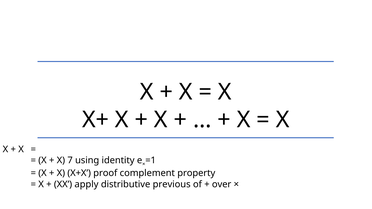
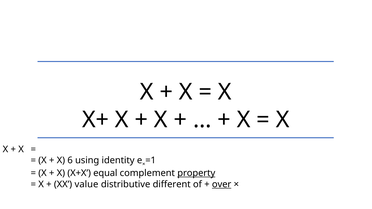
7: 7 -> 6
proof: proof -> equal
property underline: none -> present
apply: apply -> value
previous: previous -> different
over underline: none -> present
